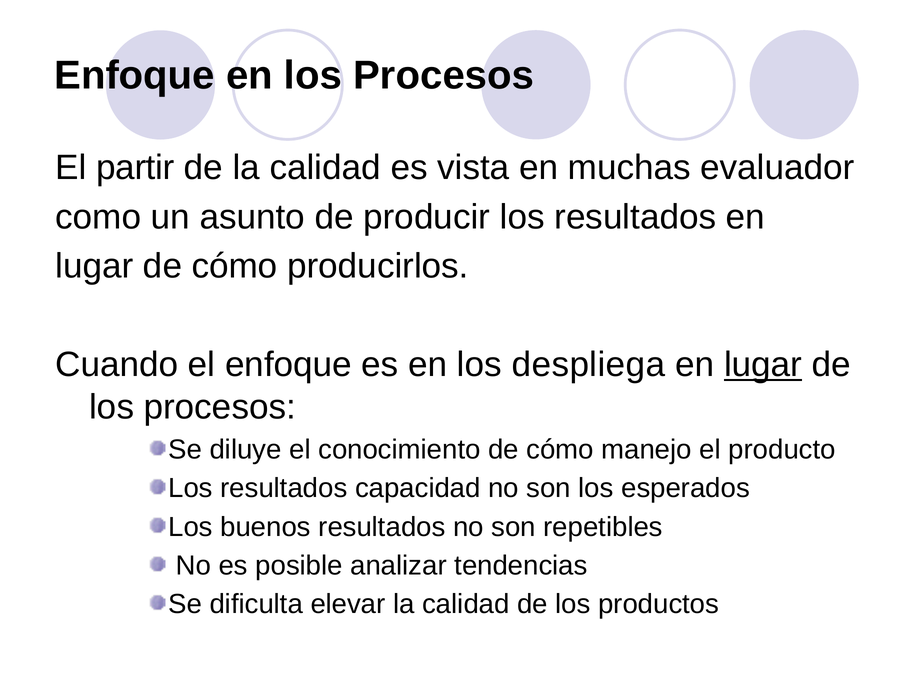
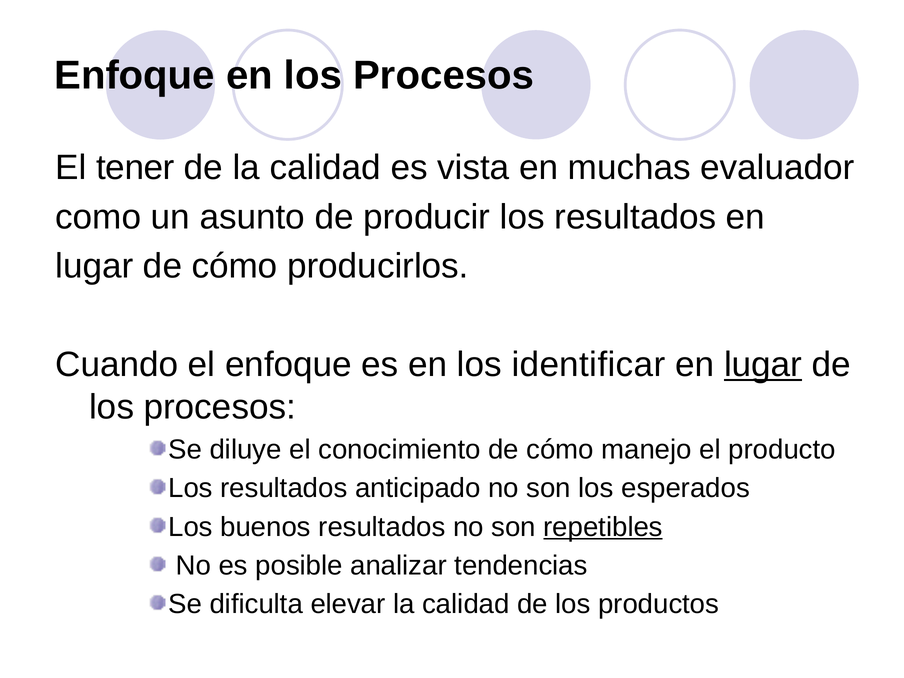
partir: partir -> tener
despliega: despliega -> identificar
capacidad: capacidad -> anticipado
repetibles underline: none -> present
